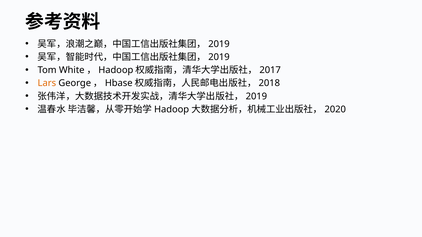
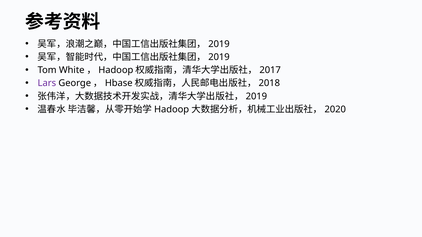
Lars colour: orange -> purple
